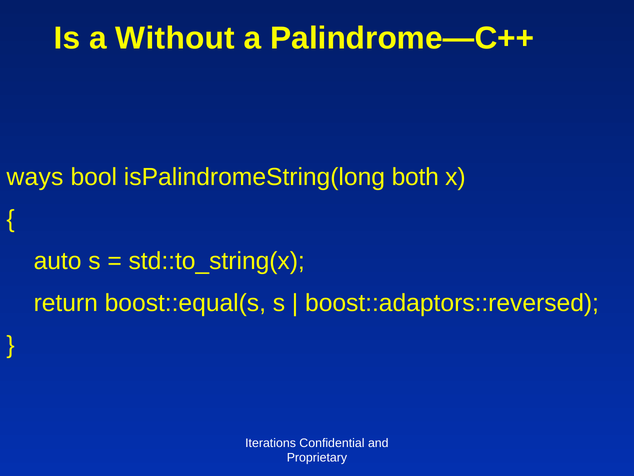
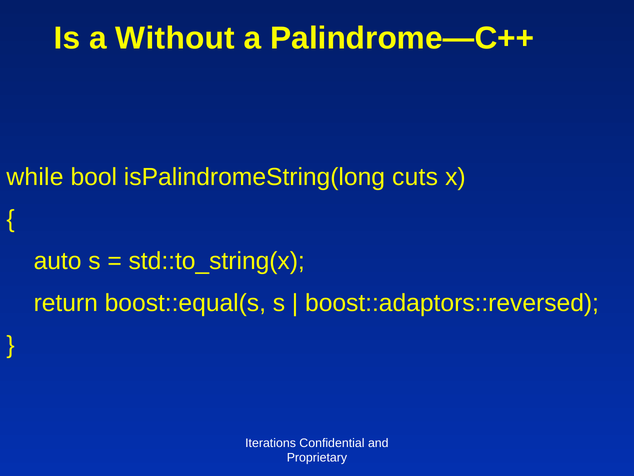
ways: ways -> while
both: both -> cuts
